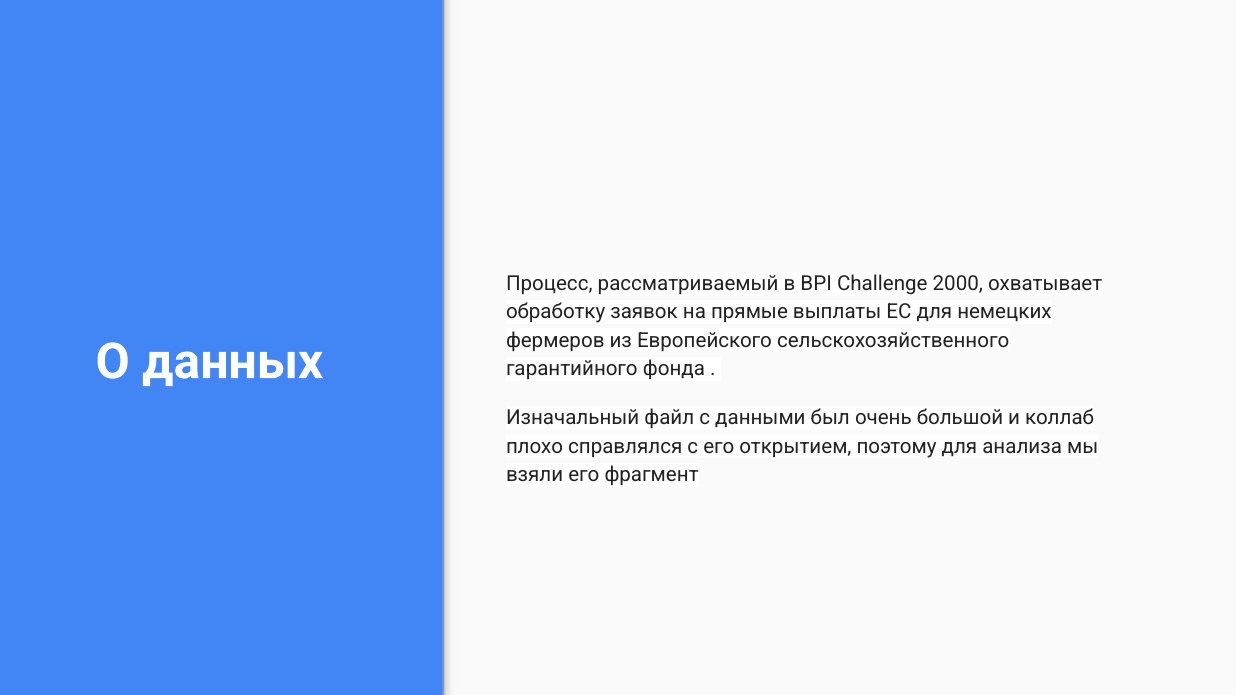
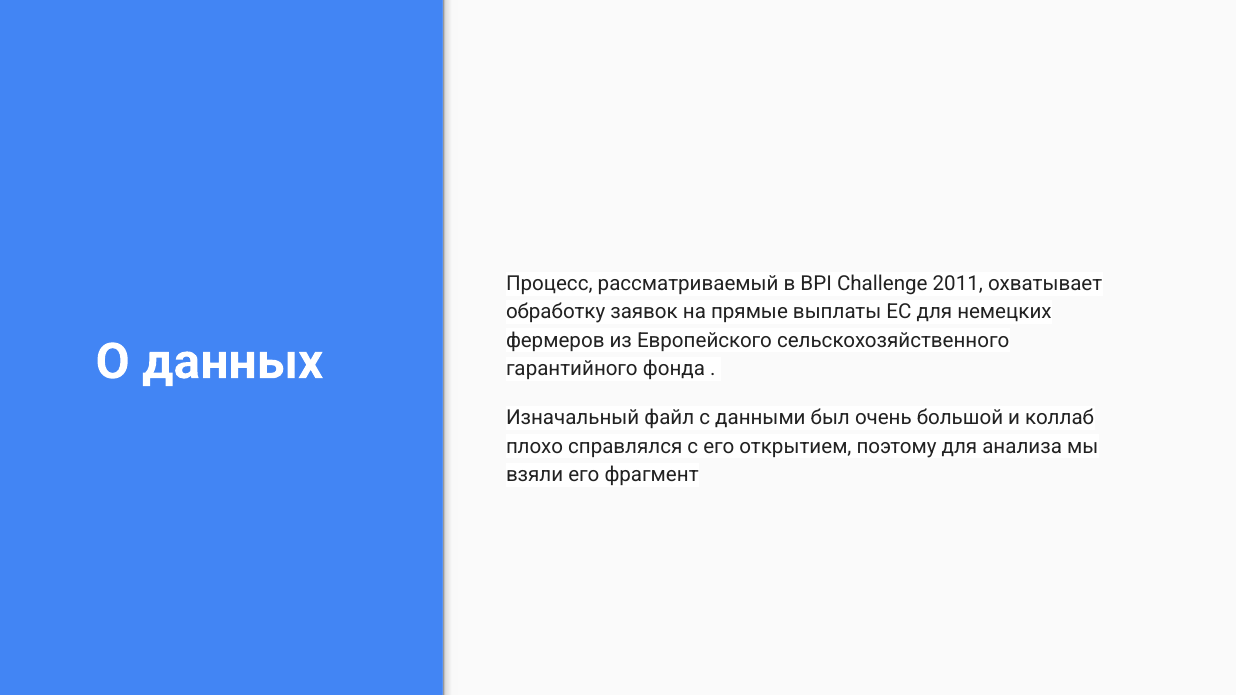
2000: 2000 -> 2011
